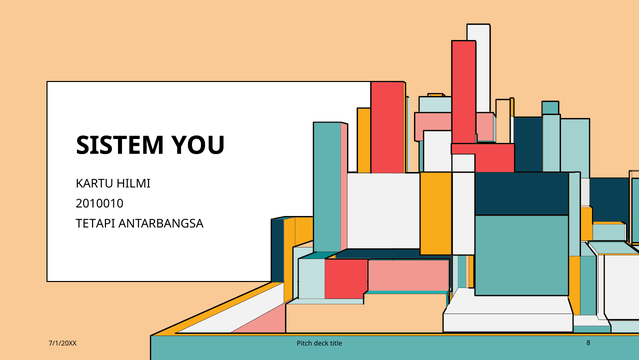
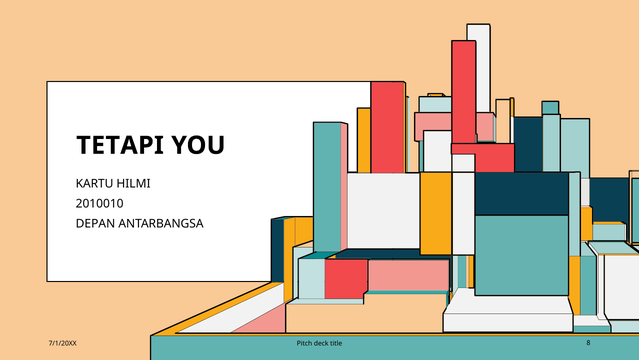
SISTEM: SISTEM -> TETAPI
TETAPI: TETAPI -> DEPAN
